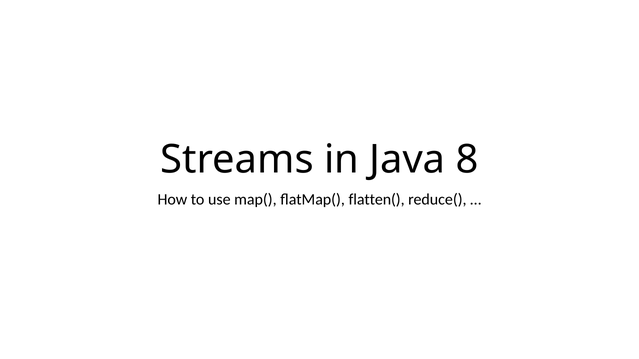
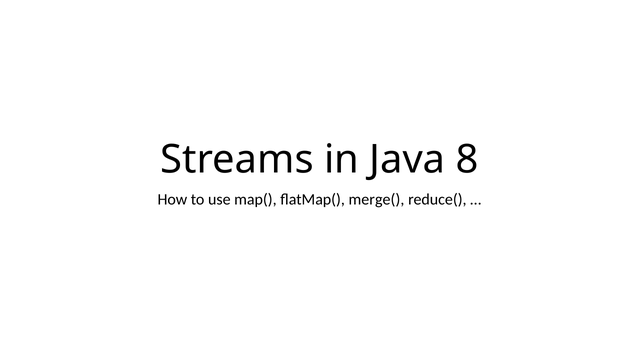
flatten(: flatten( -> merge(
